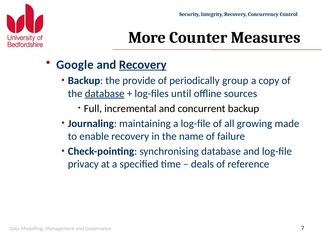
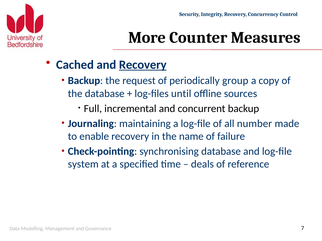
Google: Google -> Cached
provide: provide -> request
database at (105, 94) underline: present -> none
growing: growing -> number
privacy: privacy -> system
